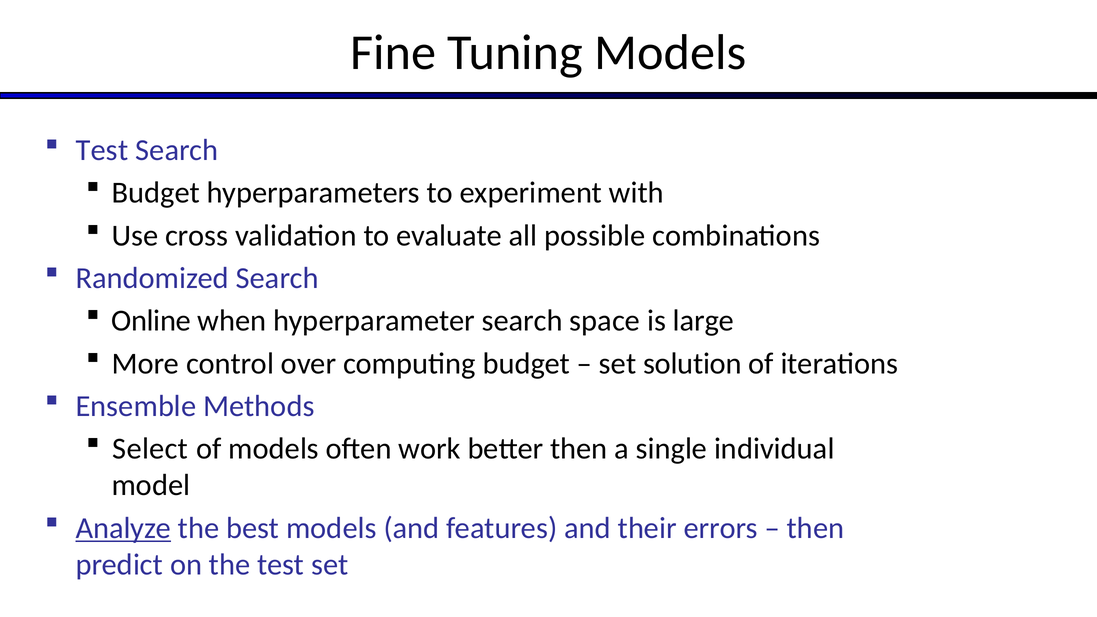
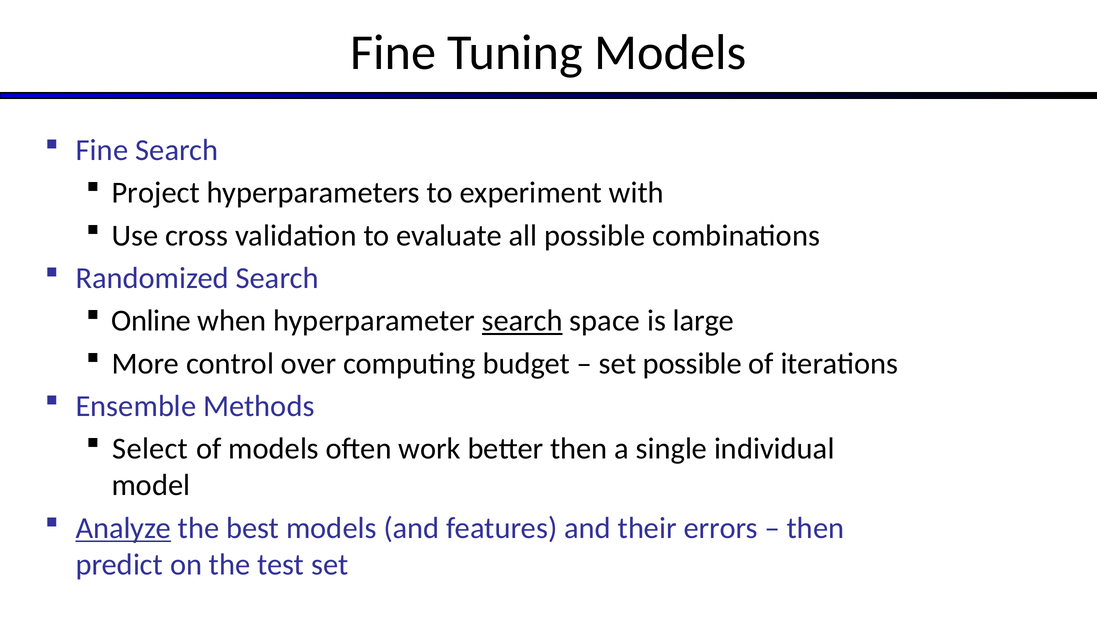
Test at (102, 150): Test -> Fine
Budget at (156, 193): Budget -> Project
search at (522, 321) underline: none -> present
set solution: solution -> possible
